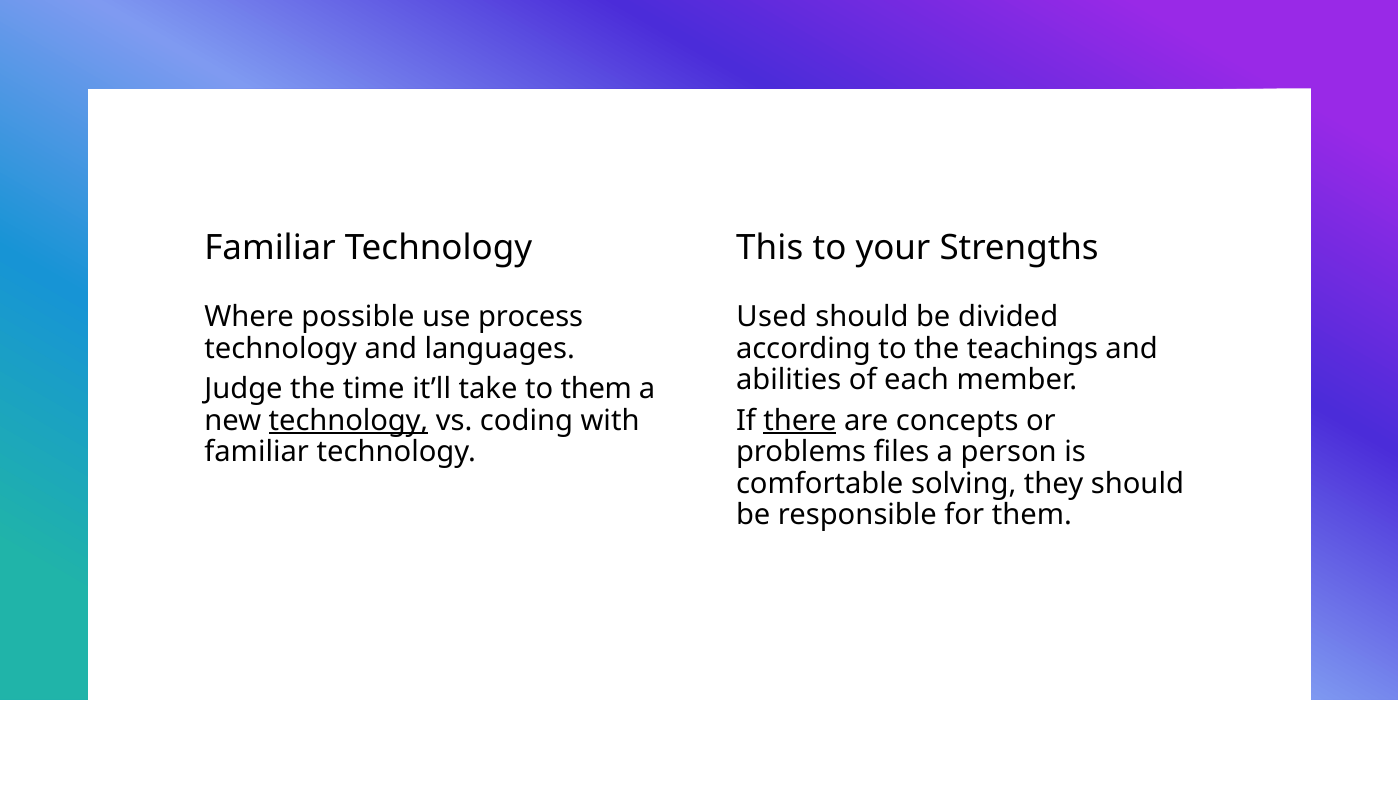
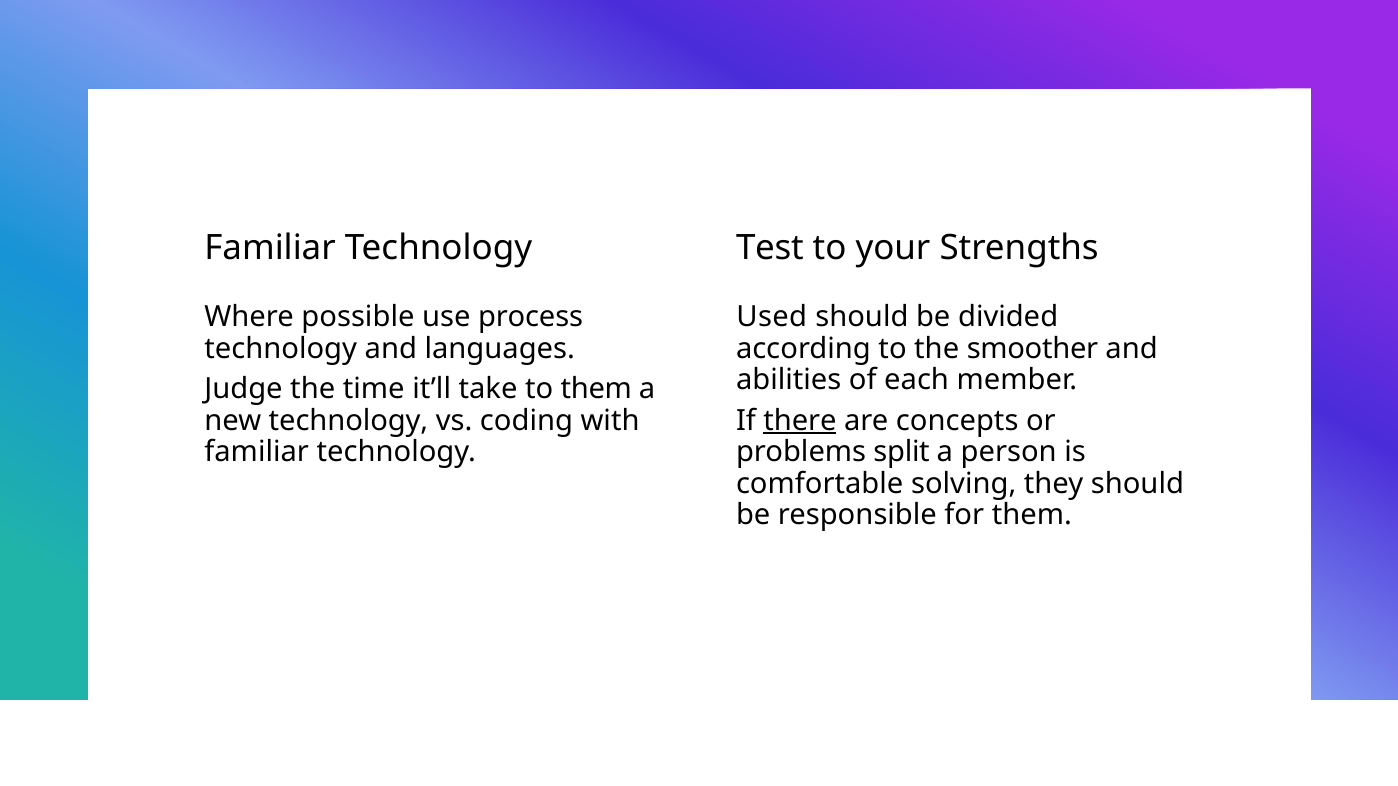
This: This -> Test
teachings: teachings -> smoother
technology at (348, 421) underline: present -> none
files: files -> split
